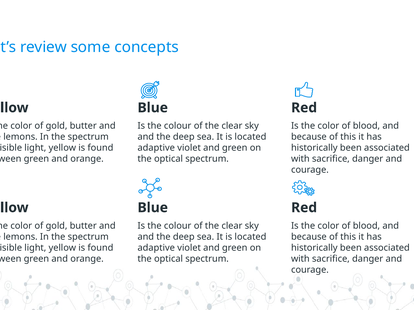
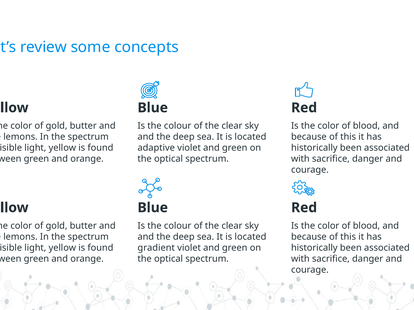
adaptive at (156, 248): adaptive -> gradient
